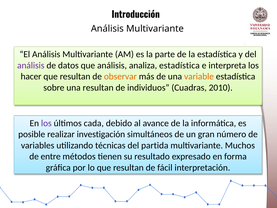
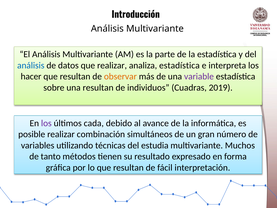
análisis at (31, 65) colour: purple -> blue
que análisis: análisis -> realizar
variable colour: orange -> purple
2010: 2010 -> 2019
investigación: investigación -> combinación
partida: partida -> estudia
entre: entre -> tanto
